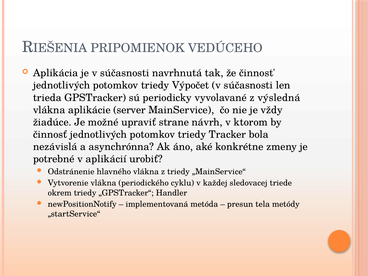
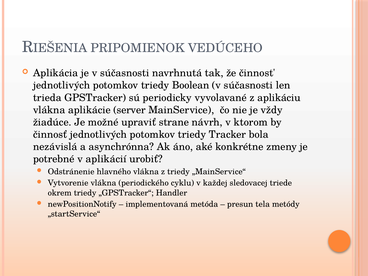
Výpočet: Výpočet -> Boolean
výsledná: výsledná -> aplikáciu
